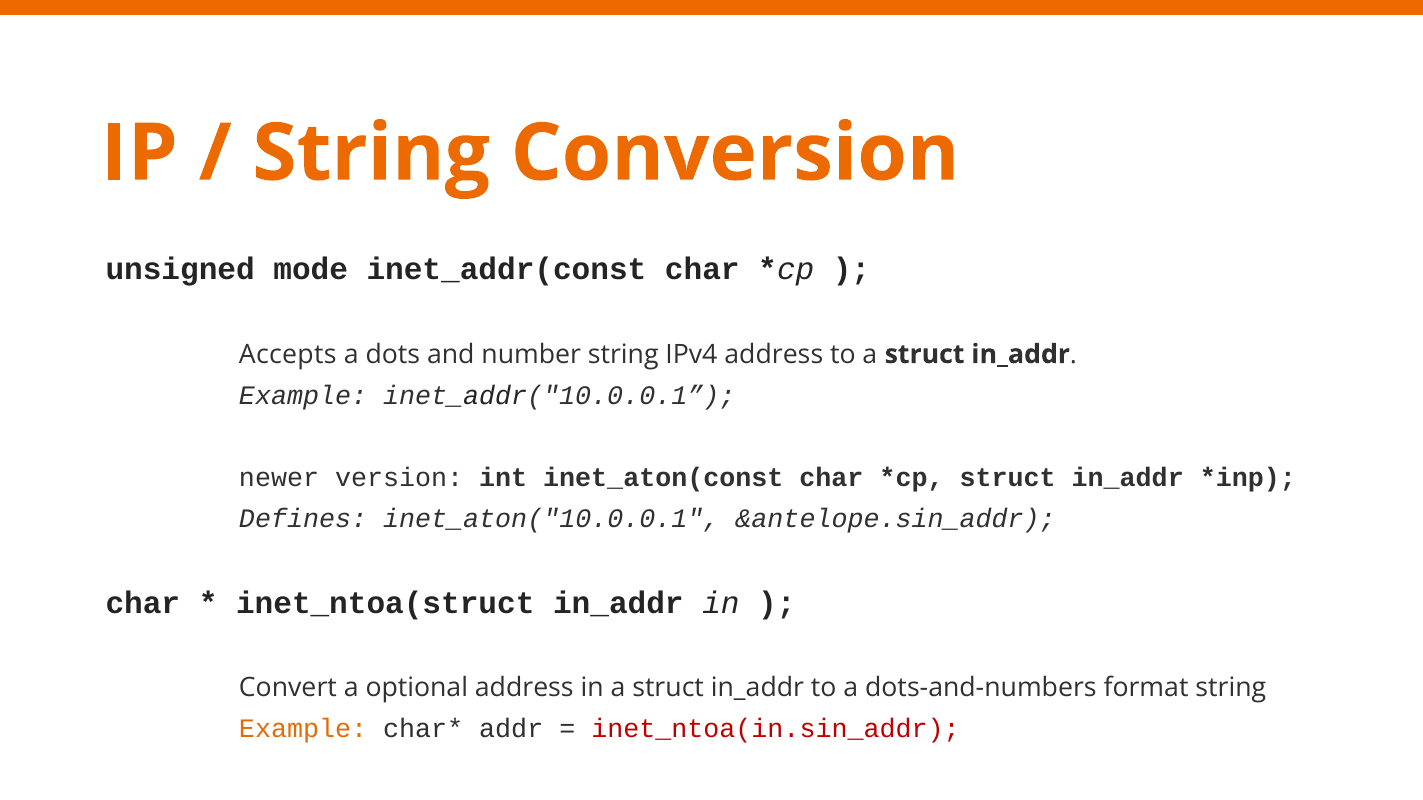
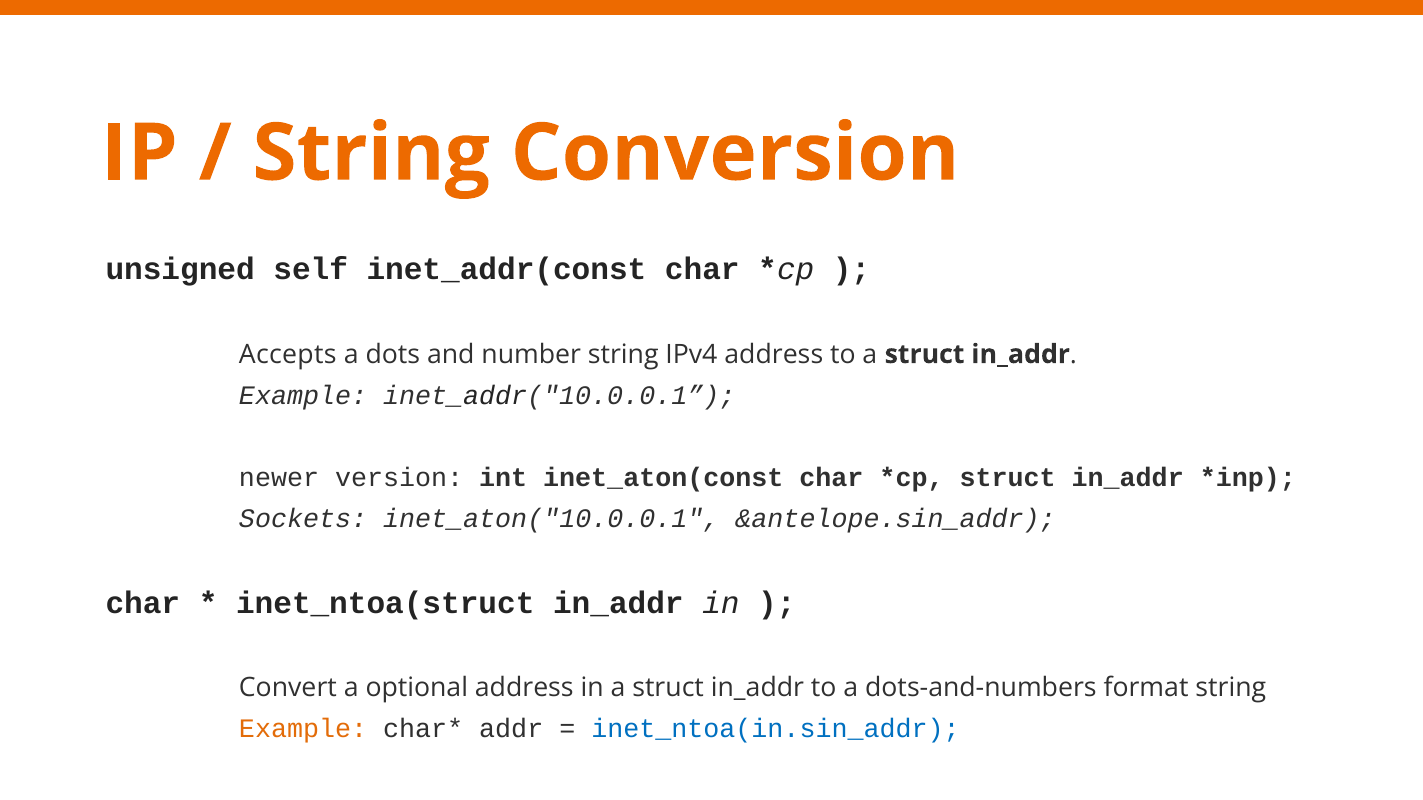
mode: mode -> self
Defines: Defines -> Sockets
inet_ntoa(in.sin_addr colour: red -> blue
